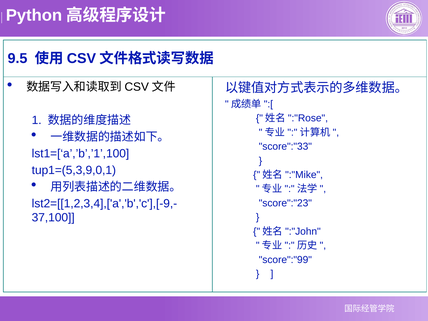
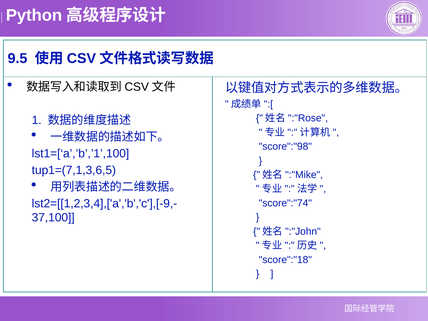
score":"33: score":"33 -> score":"98
tup1=(5,3,9,0,1: tup1=(5,3,9,0,1 -> tup1=(7,1,3,6,5
score":"23: score":"23 -> score":"74
score":"99: score":"99 -> score":"18
